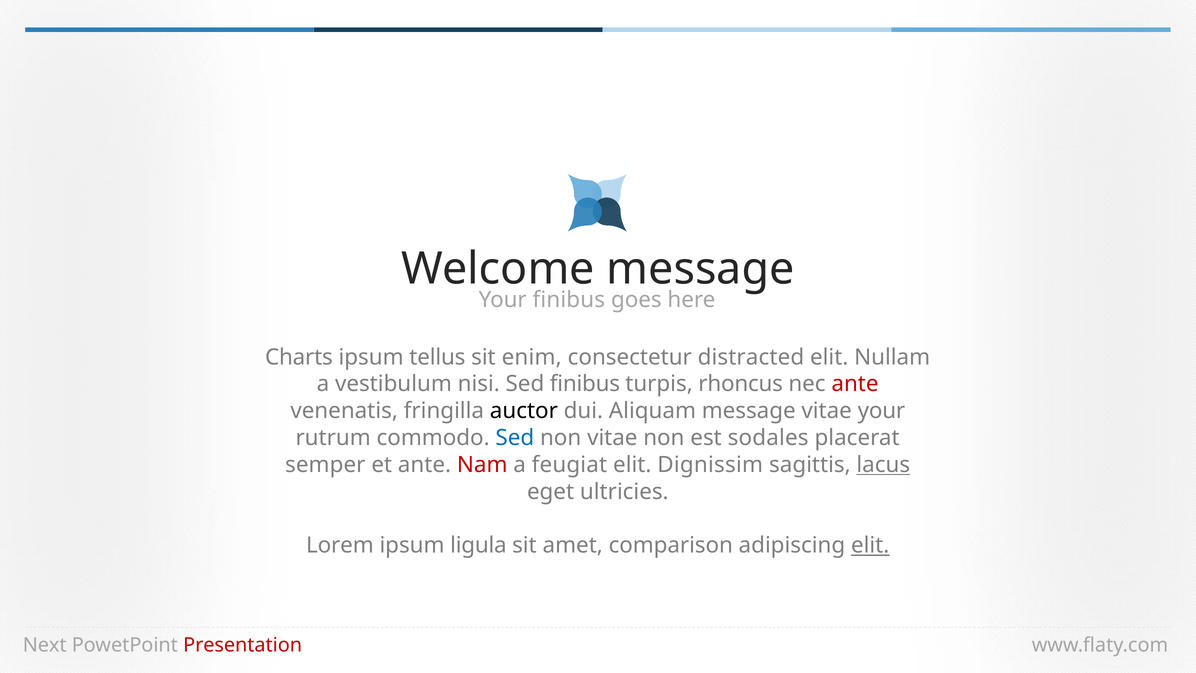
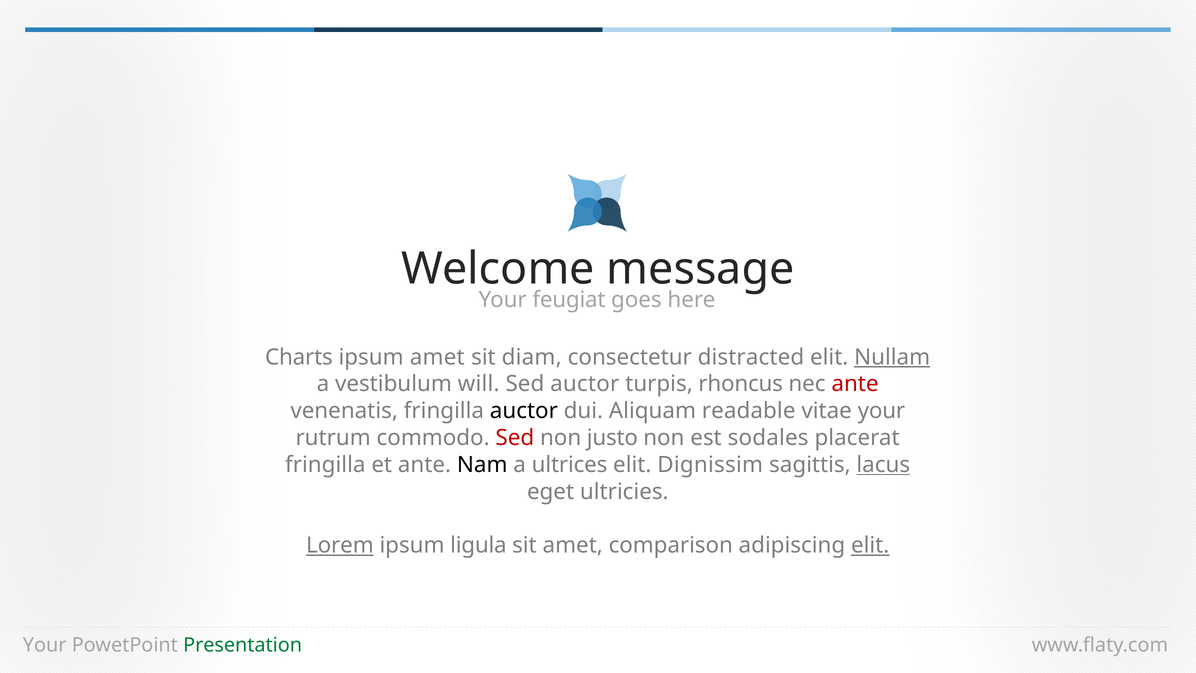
finibus at (569, 300): finibus -> feugiat
ipsum tellus: tellus -> amet
enim: enim -> diam
Nullam underline: none -> present
nisi: nisi -> will
Sed finibus: finibus -> auctor
Aliquam message: message -> readable
Sed at (515, 438) colour: blue -> red
non vitae: vitae -> justo
semper at (325, 465): semper -> fringilla
Nam colour: red -> black
feugiat: feugiat -> ultrices
Lorem underline: none -> present
Next at (45, 645): Next -> Your
Presentation colour: red -> green
